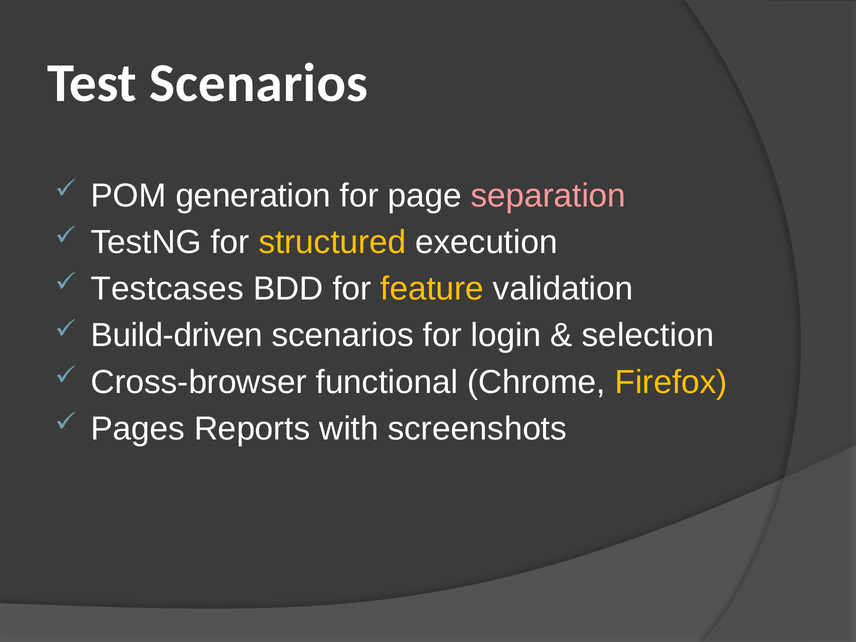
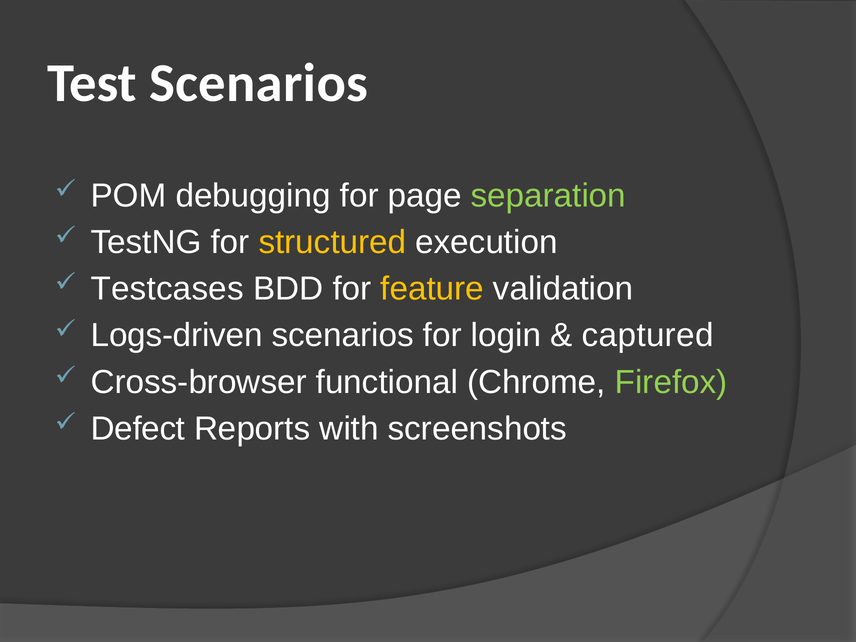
generation: generation -> debugging
separation colour: pink -> light green
Build-driven: Build-driven -> Logs-driven
selection: selection -> captured
Firefox colour: yellow -> light green
Pages: Pages -> Defect
